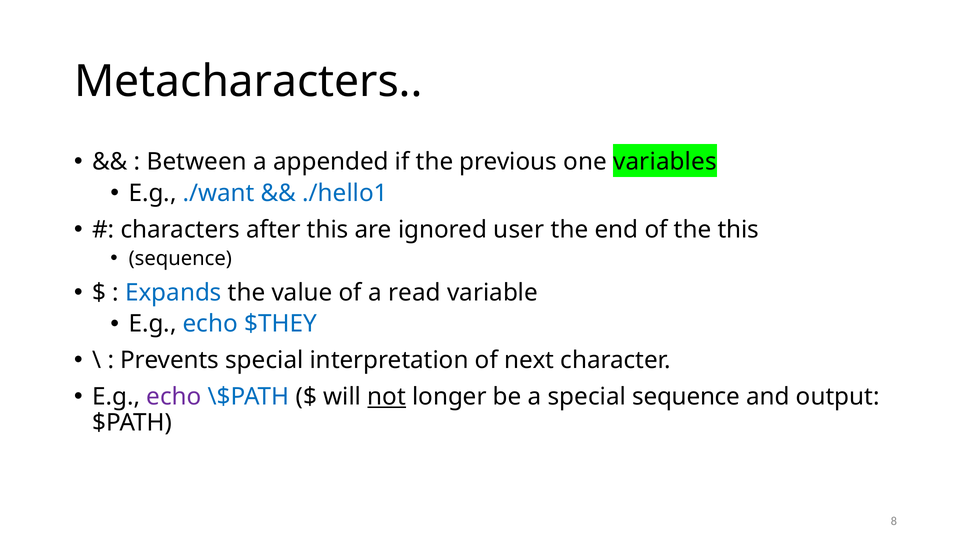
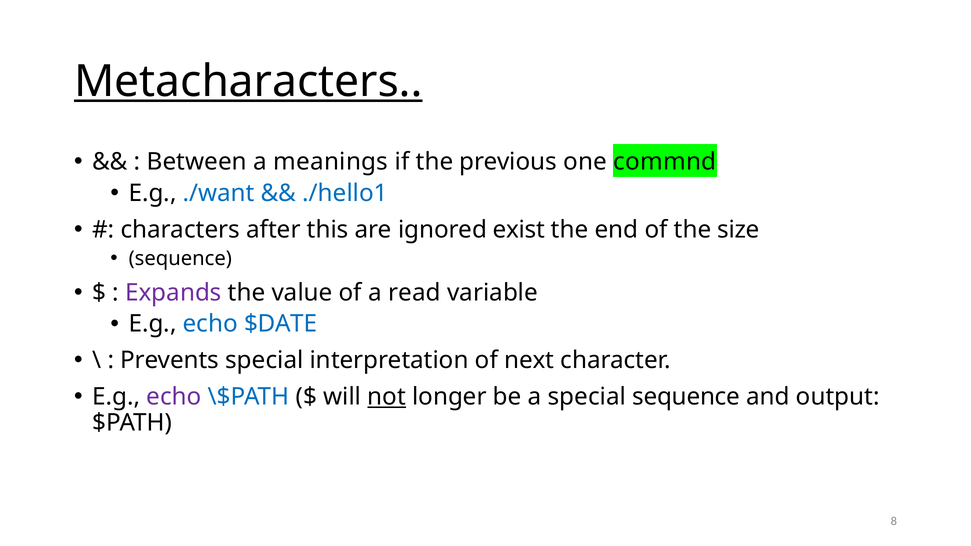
Metacharacters underline: none -> present
appended: appended -> meanings
variables: variables -> commnd
user: user -> exist
the this: this -> size
Expands colour: blue -> purple
$THEY: $THEY -> $DATE
